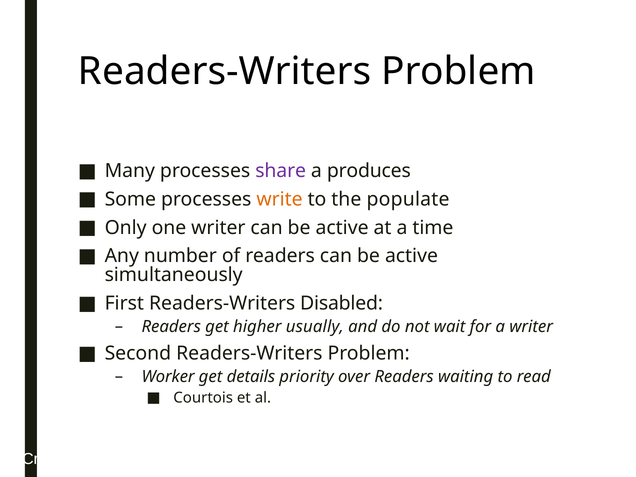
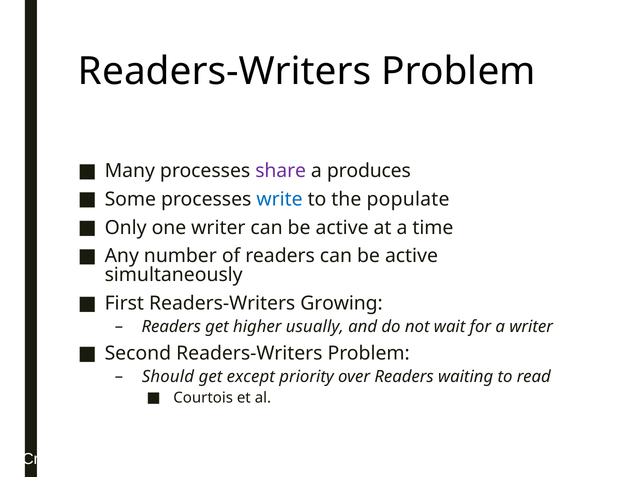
write colour: orange -> blue
Disabled: Disabled -> Growing
Worker: Worker -> Should
details: details -> except
